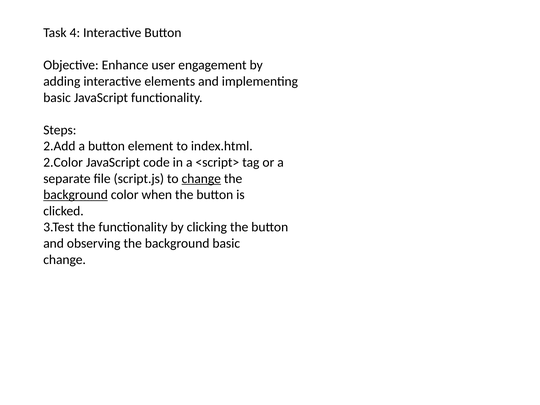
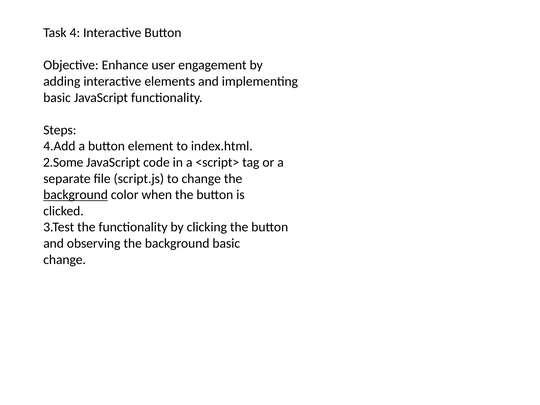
2.Add: 2.Add -> 4.Add
2.Color: 2.Color -> 2.Some
change at (201, 179) underline: present -> none
